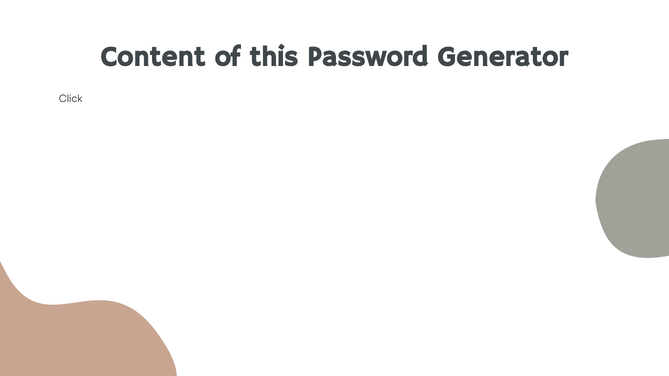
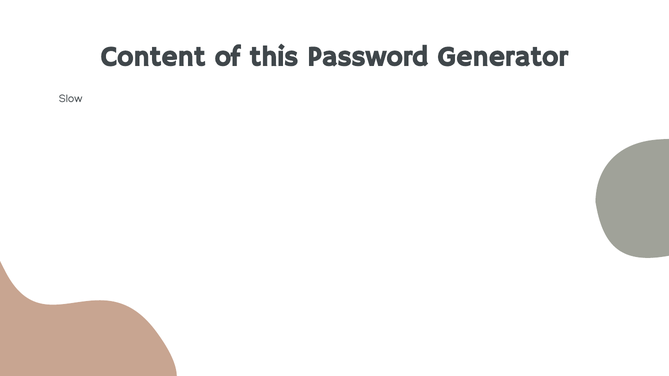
Click: Click -> Slow
